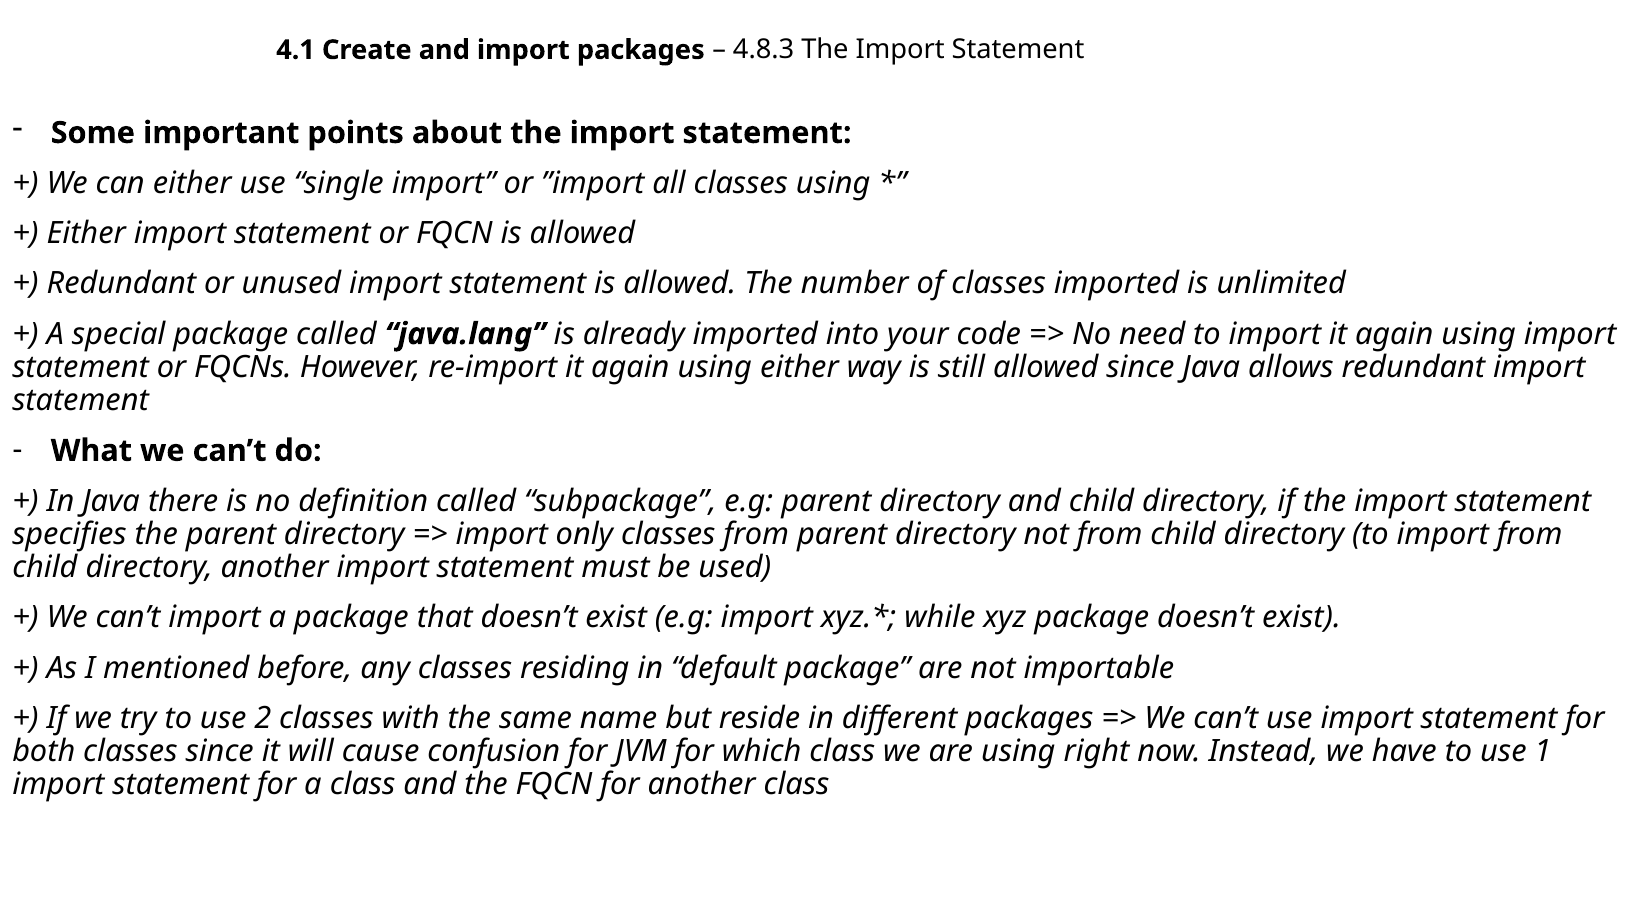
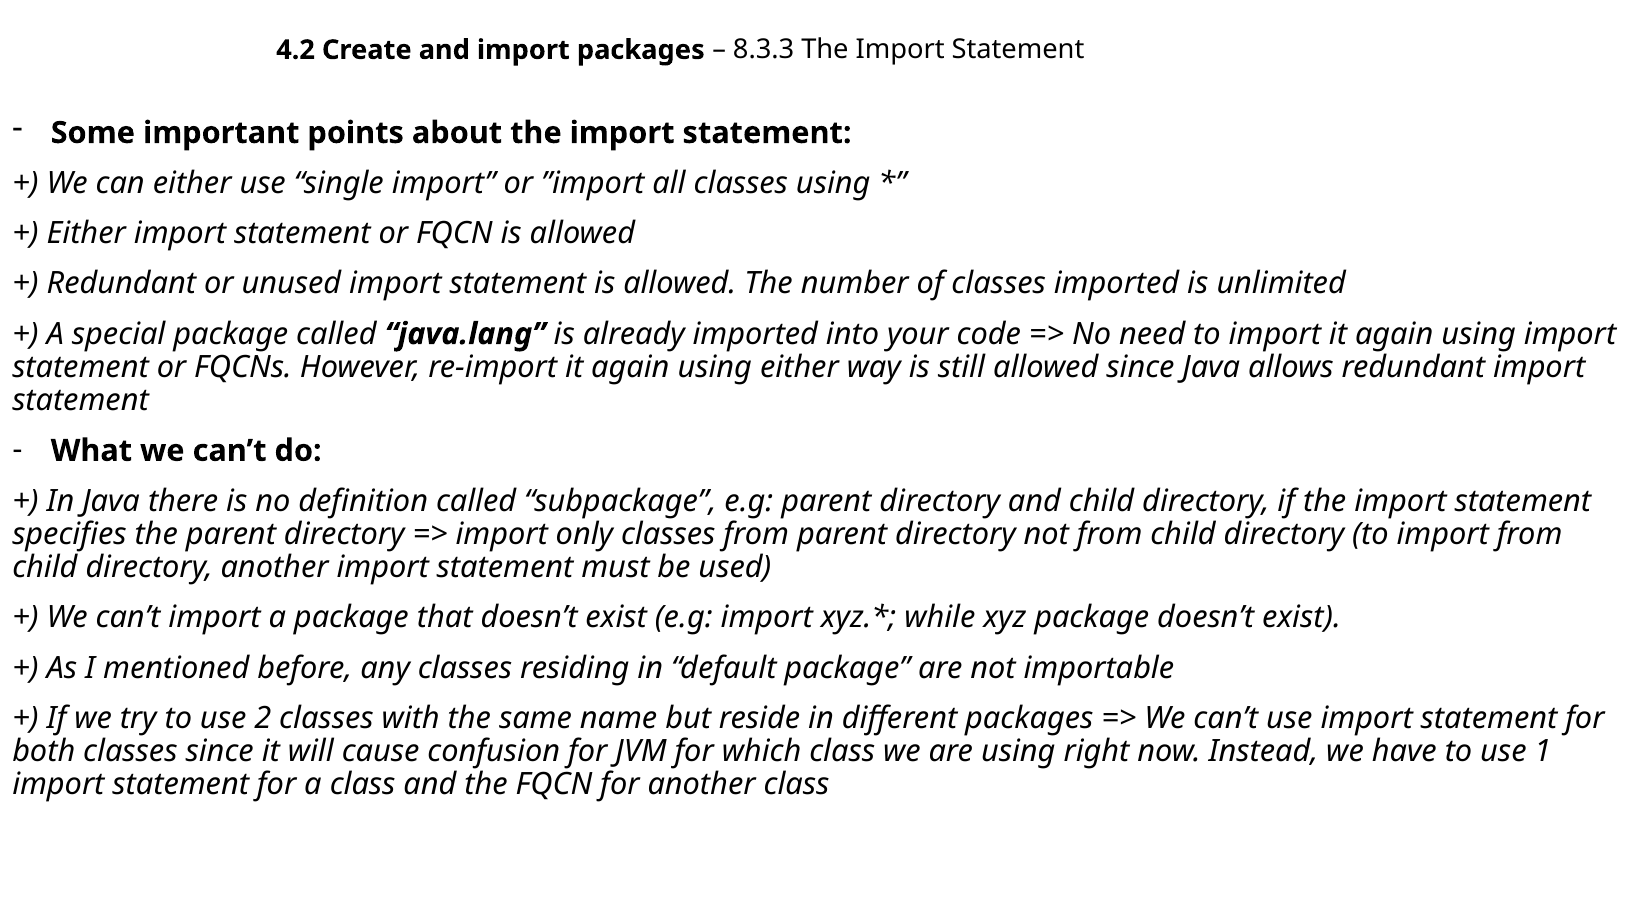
4.1: 4.1 -> 4.2
4.8.3: 4.8.3 -> 8.3.3
